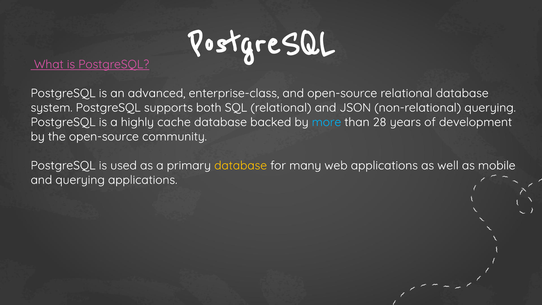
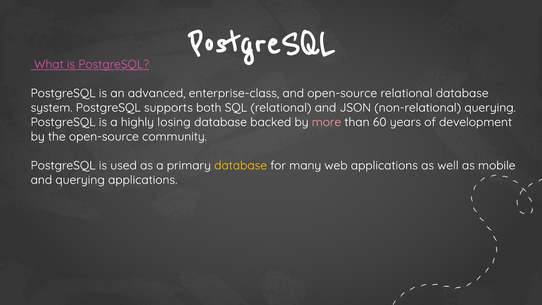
cache: cache -> losing
more colour: light blue -> pink
28: 28 -> 60
